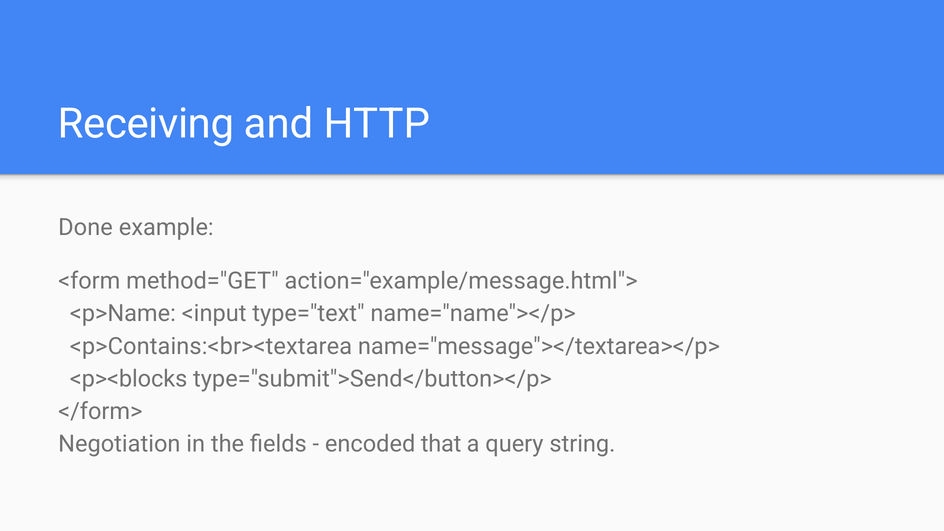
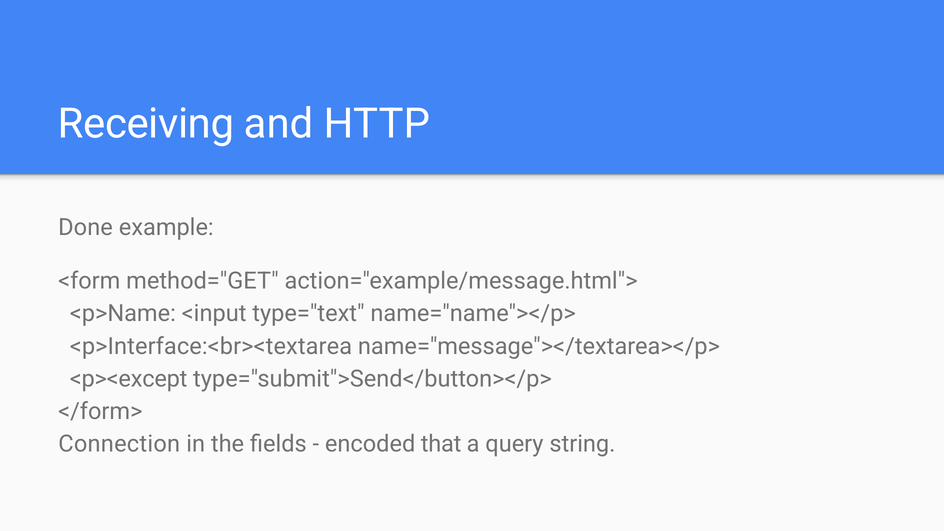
<p>Contains:<br><textarea: <p>Contains:<br><textarea -> <p>Interface:<br><textarea
<p><blocks: <p><blocks -> <p><except
Negotiation: Negotiation -> Connection
